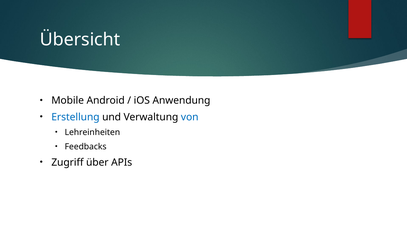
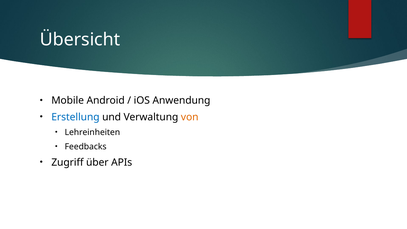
von colour: blue -> orange
